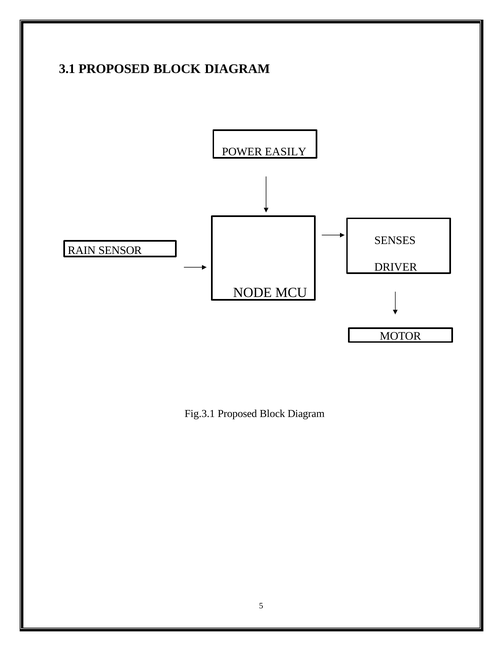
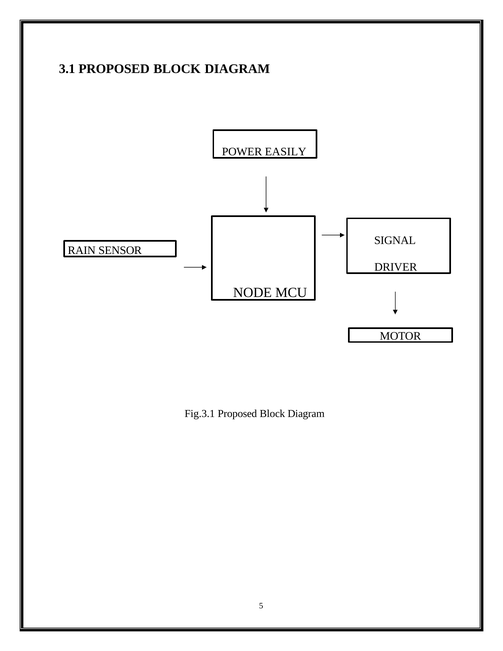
SENSES: SENSES -> SIGNAL
